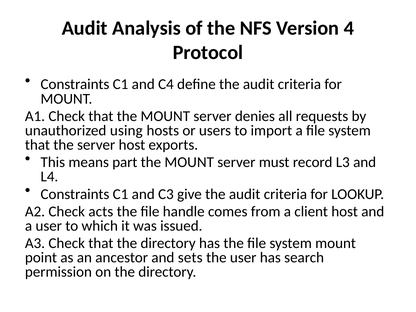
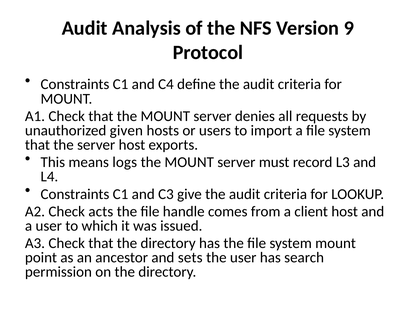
4: 4 -> 9
using: using -> given
part: part -> logs
